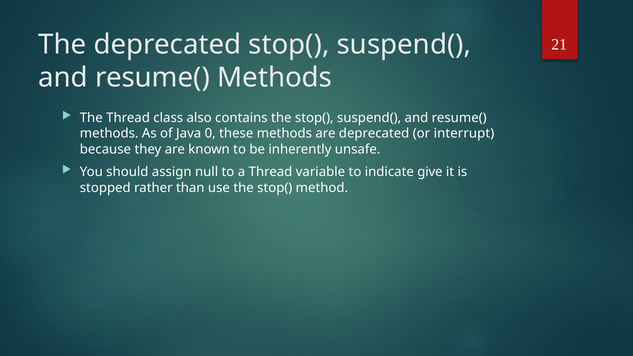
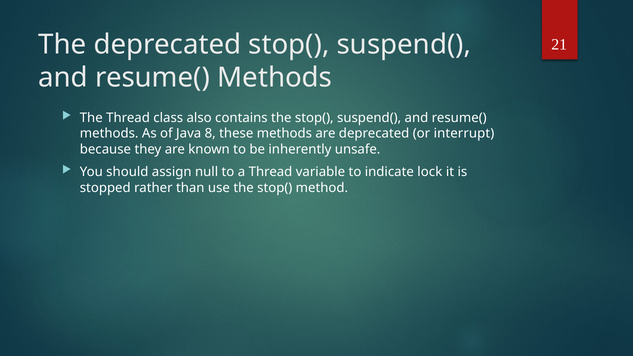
0: 0 -> 8
give: give -> lock
